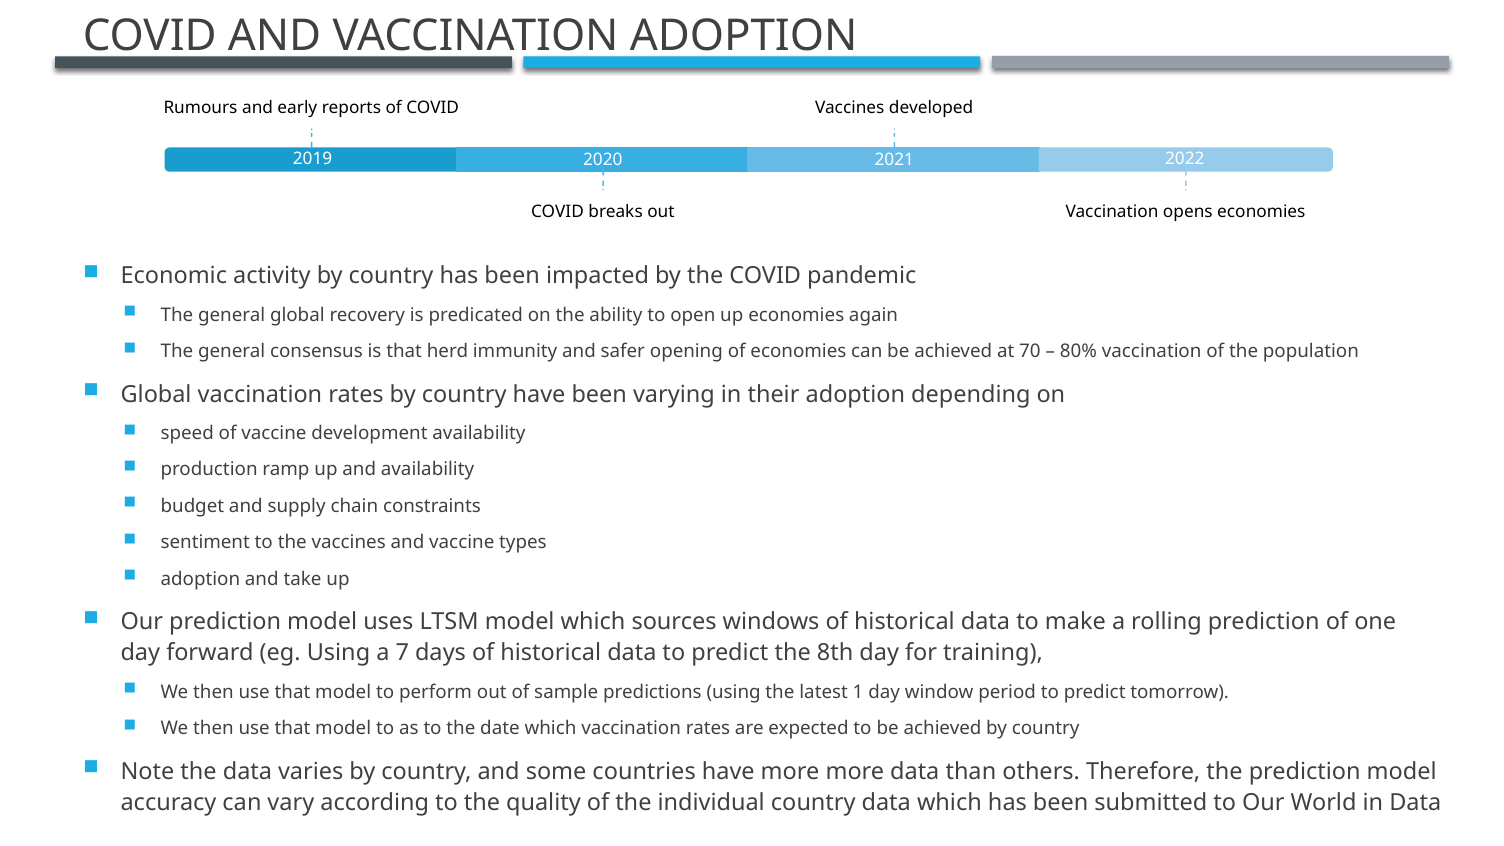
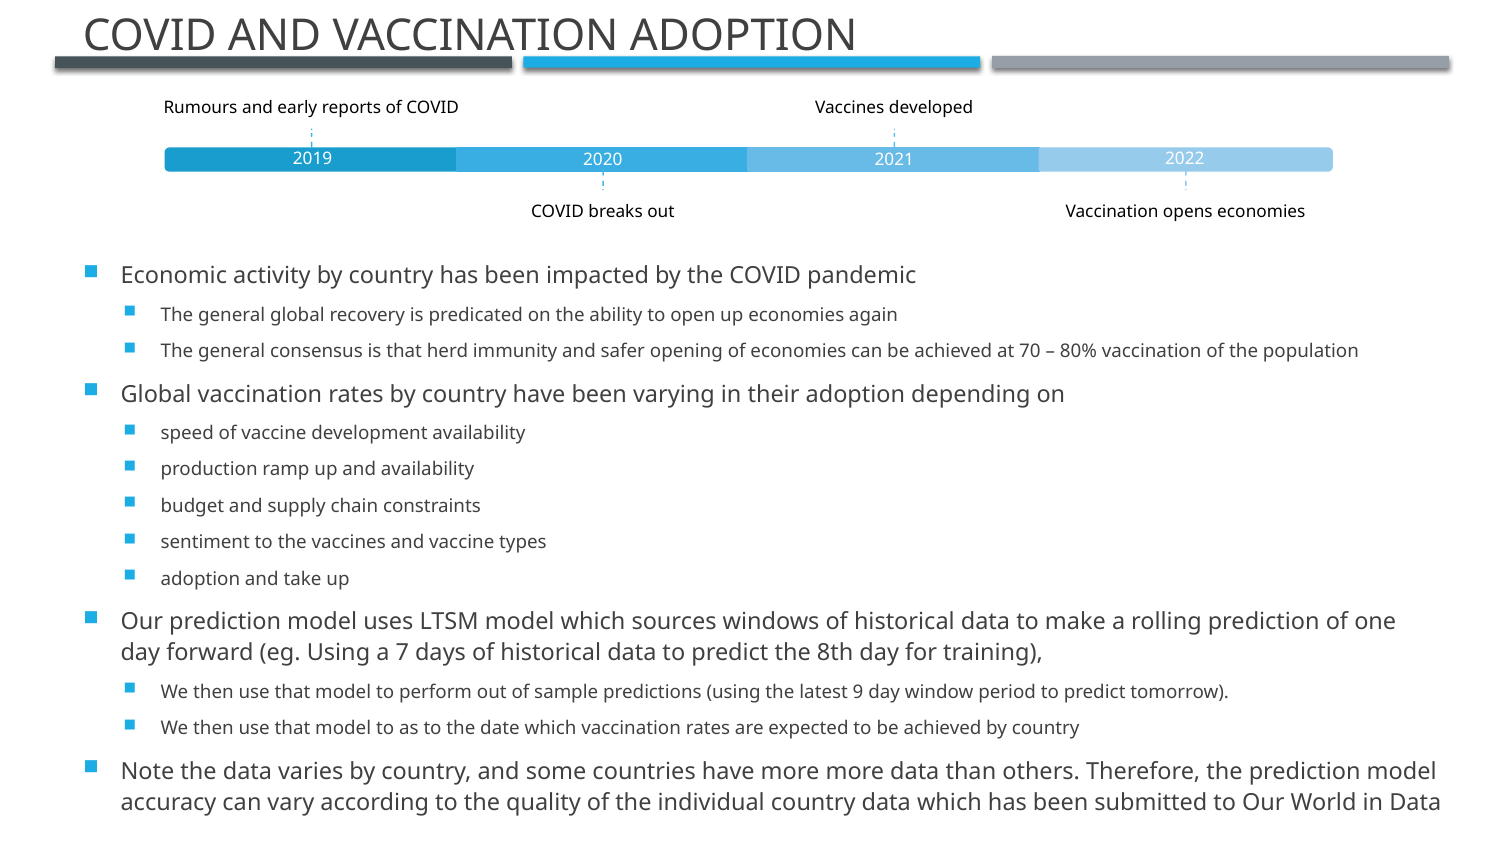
1: 1 -> 9
